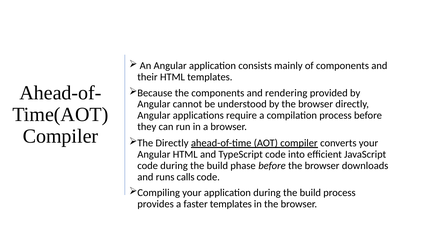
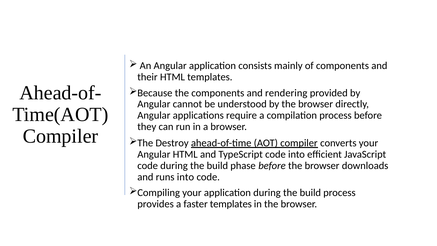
The Directly: Directly -> Destroy
runs calls: calls -> into
